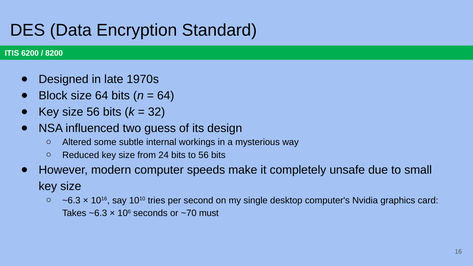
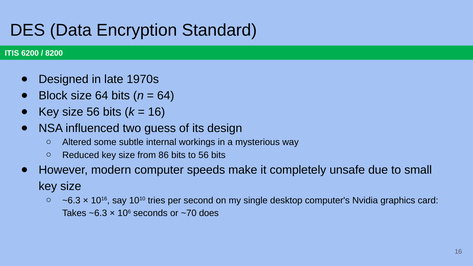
32 at (157, 112): 32 -> 16
24: 24 -> 86
must: must -> does
